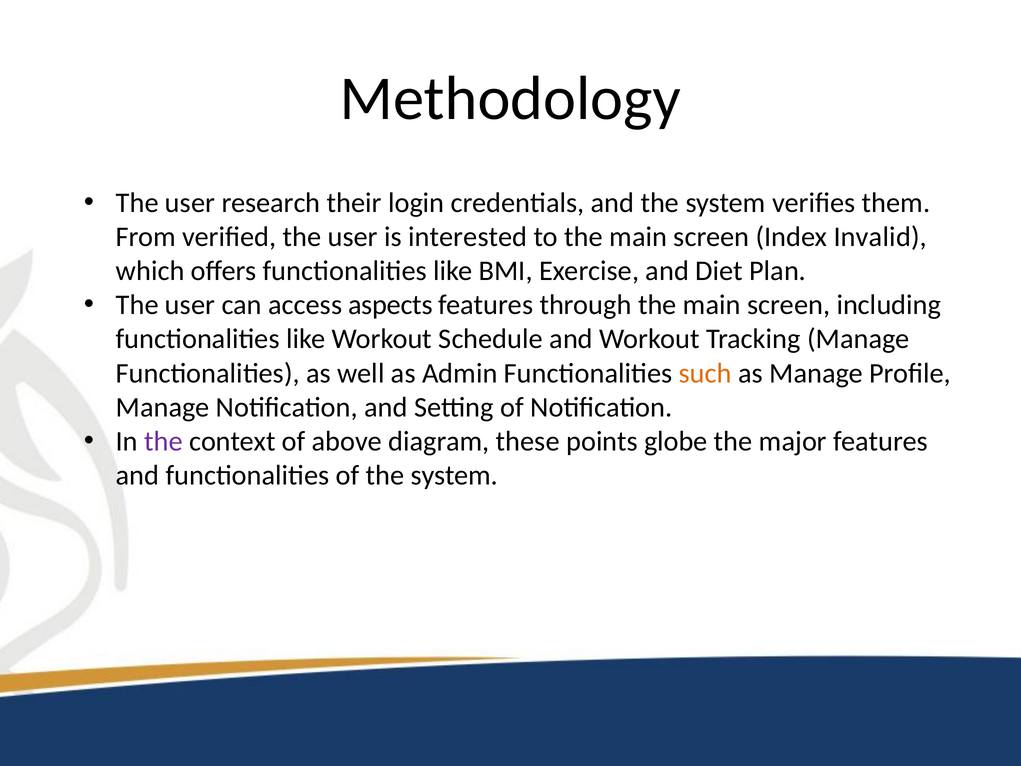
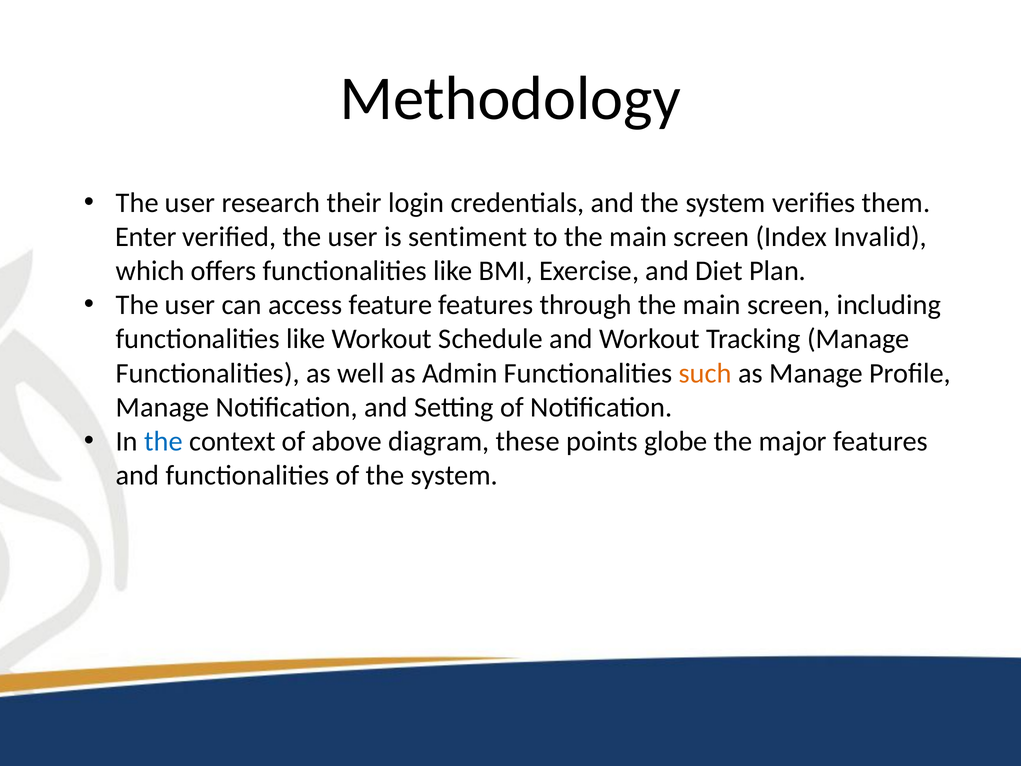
From: From -> Enter
interested: interested -> sentiment
aspects: aspects -> feature
the at (164, 441) colour: purple -> blue
